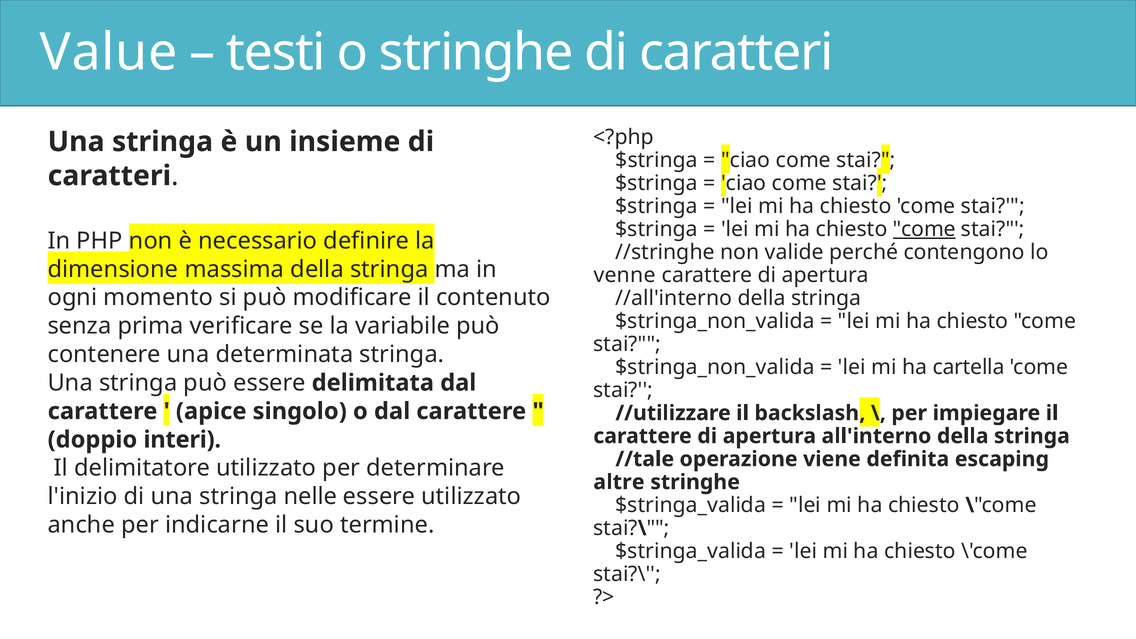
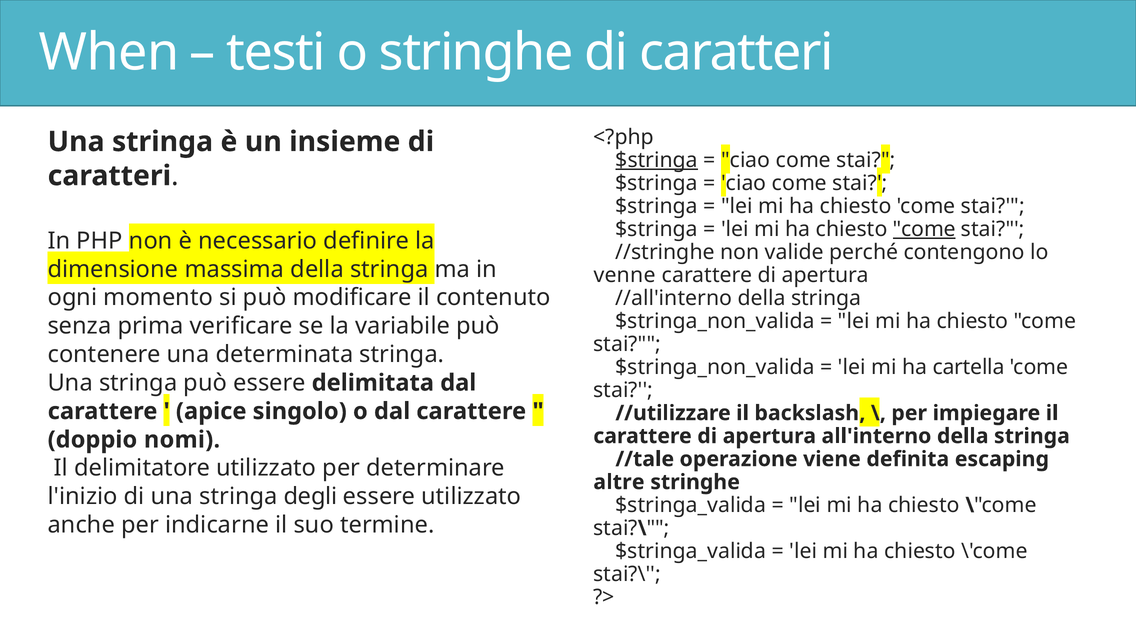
Value: Value -> When
$stringa at (657, 160) underline: none -> present
interi: interi -> nomi
nelle: nelle -> degli
